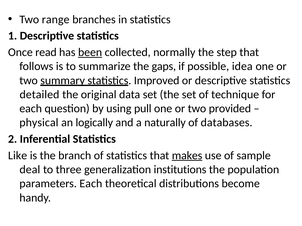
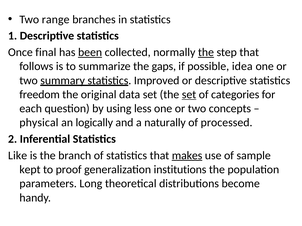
read: read -> final
the at (206, 52) underline: none -> present
detailed: detailed -> freedom
set at (189, 95) underline: none -> present
technique: technique -> categories
pull: pull -> less
provided: provided -> concepts
databases: databases -> processed
deal: deal -> kept
three: three -> proof
parameters Each: Each -> Long
